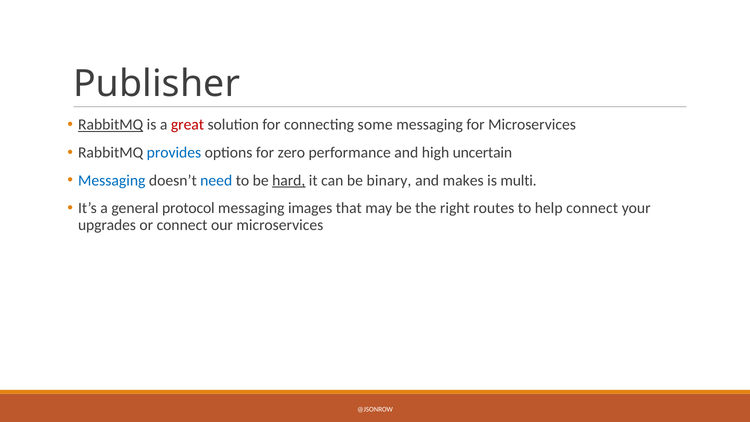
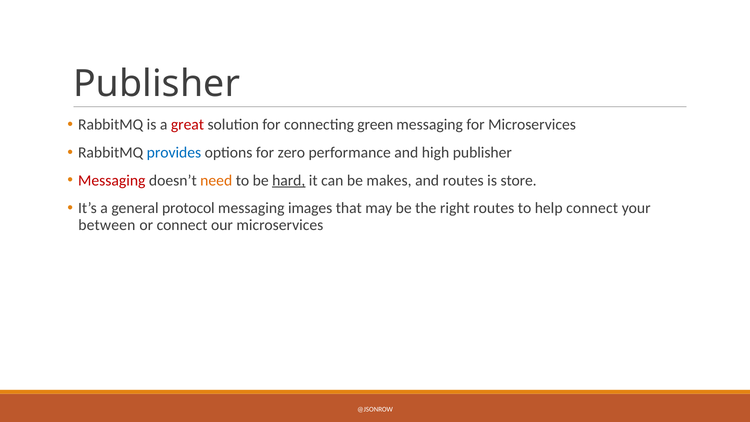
RabbitMQ at (111, 125) underline: present -> none
some: some -> green
high uncertain: uncertain -> publisher
Messaging at (112, 180) colour: blue -> red
need colour: blue -> orange
binary: binary -> makes
and makes: makes -> routes
multi: multi -> store
upgrades: upgrades -> between
